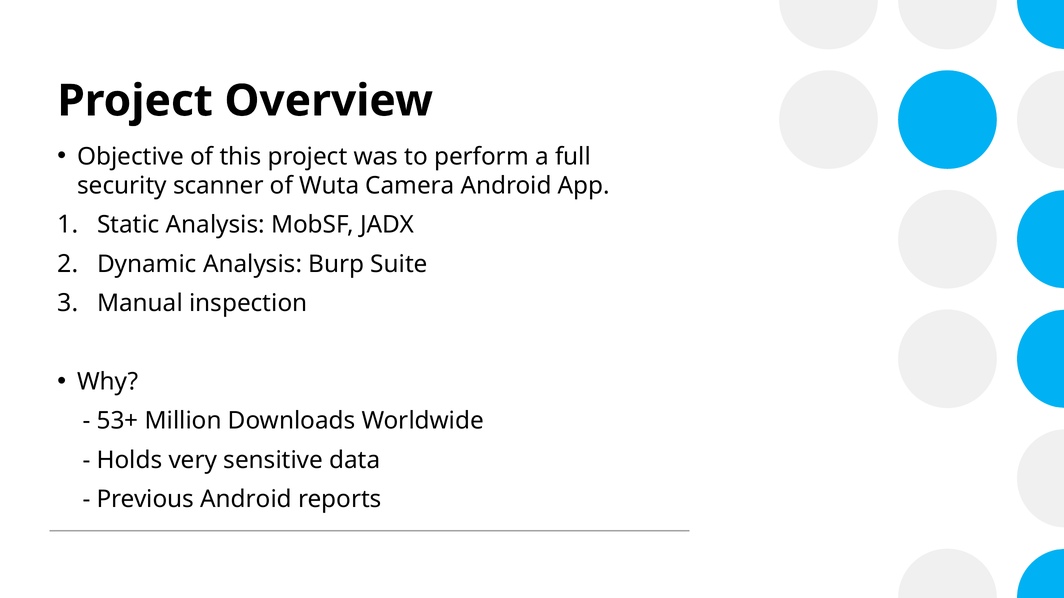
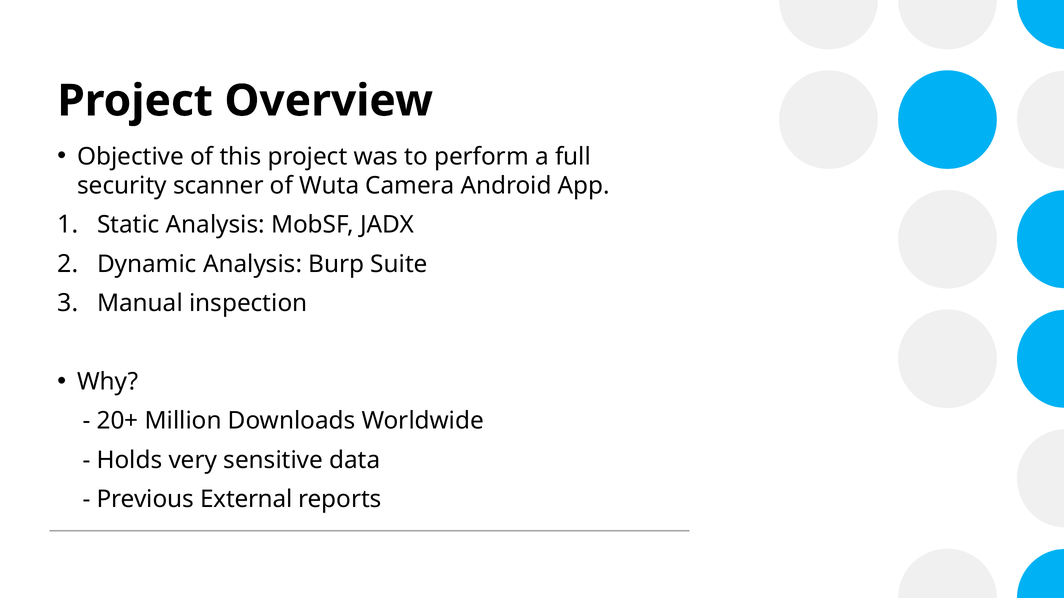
53+: 53+ -> 20+
Previous Android: Android -> External
